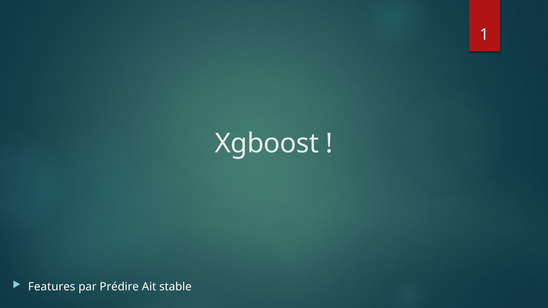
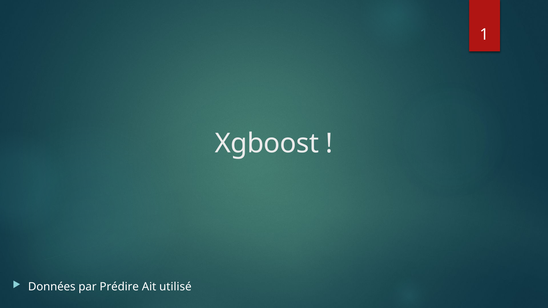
Features: Features -> Données
stable: stable -> utilisé
